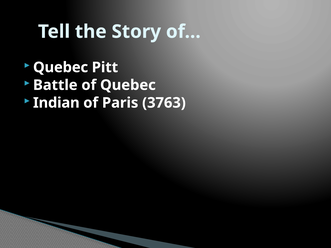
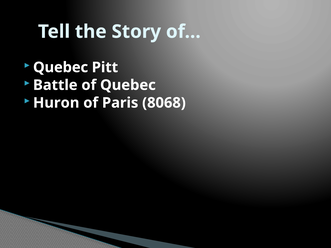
Indian: Indian -> Huron
3763: 3763 -> 8068
